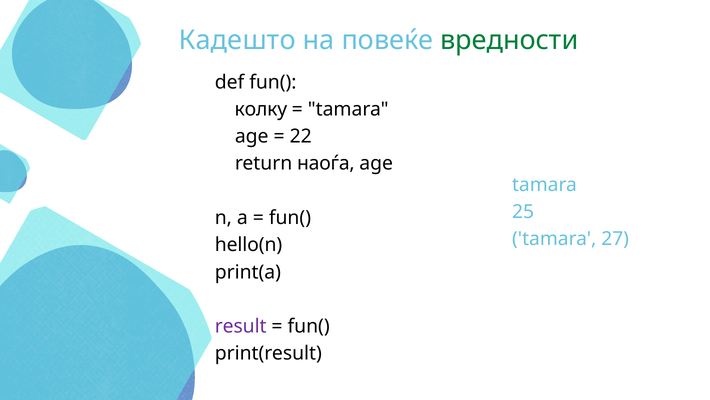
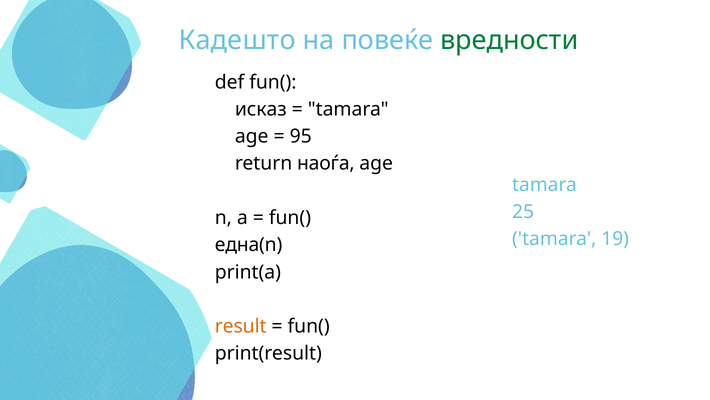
колку: колку -> исказ
22: 22 -> 95
27: 27 -> 19
hello(n: hello(n -> една(n
result colour: purple -> orange
